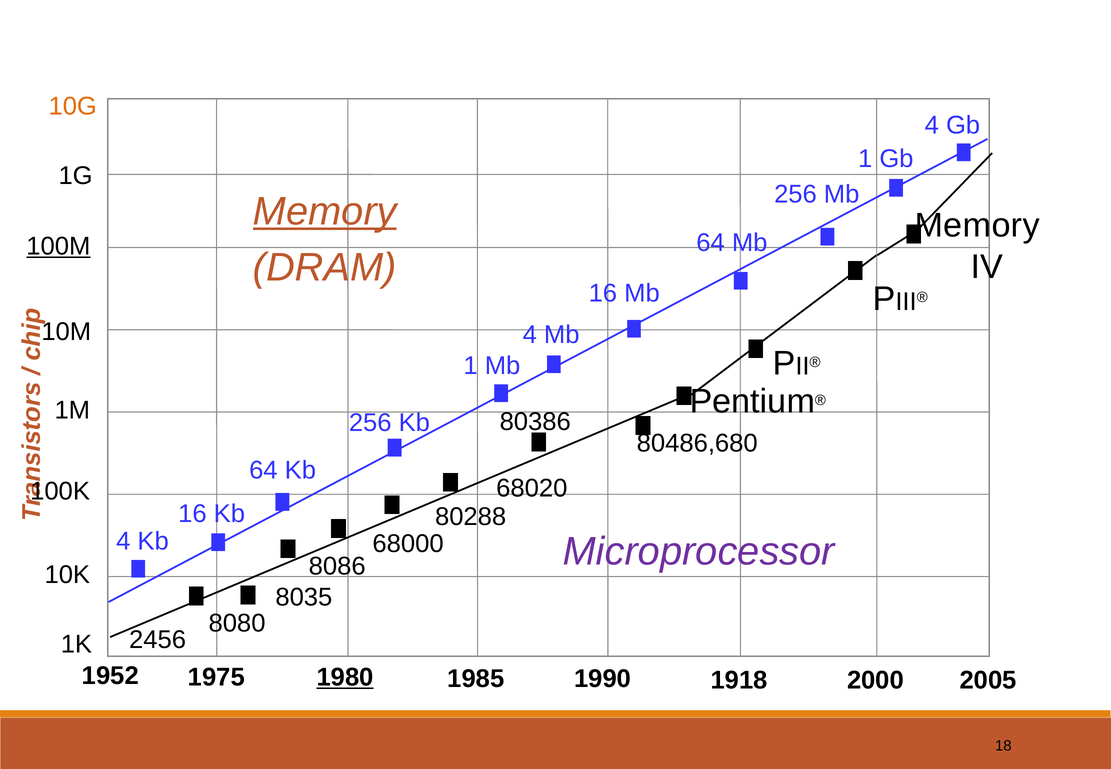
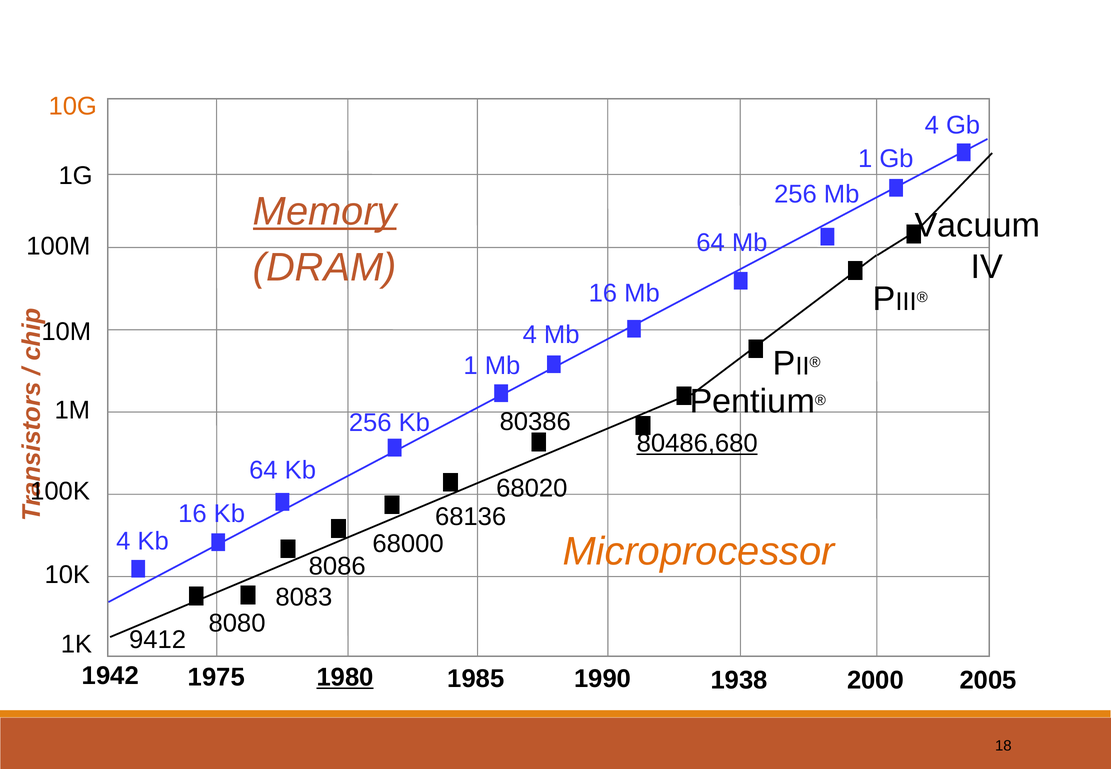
Memory at (977, 226): Memory -> Vacuum
100M underline: present -> none
80486,680 underline: none -> present
80288: 80288 -> 68136
Microprocessor colour: purple -> orange
8035: 8035 -> 8083
2456: 2456 -> 9412
1952: 1952 -> 1942
1918: 1918 -> 1938
